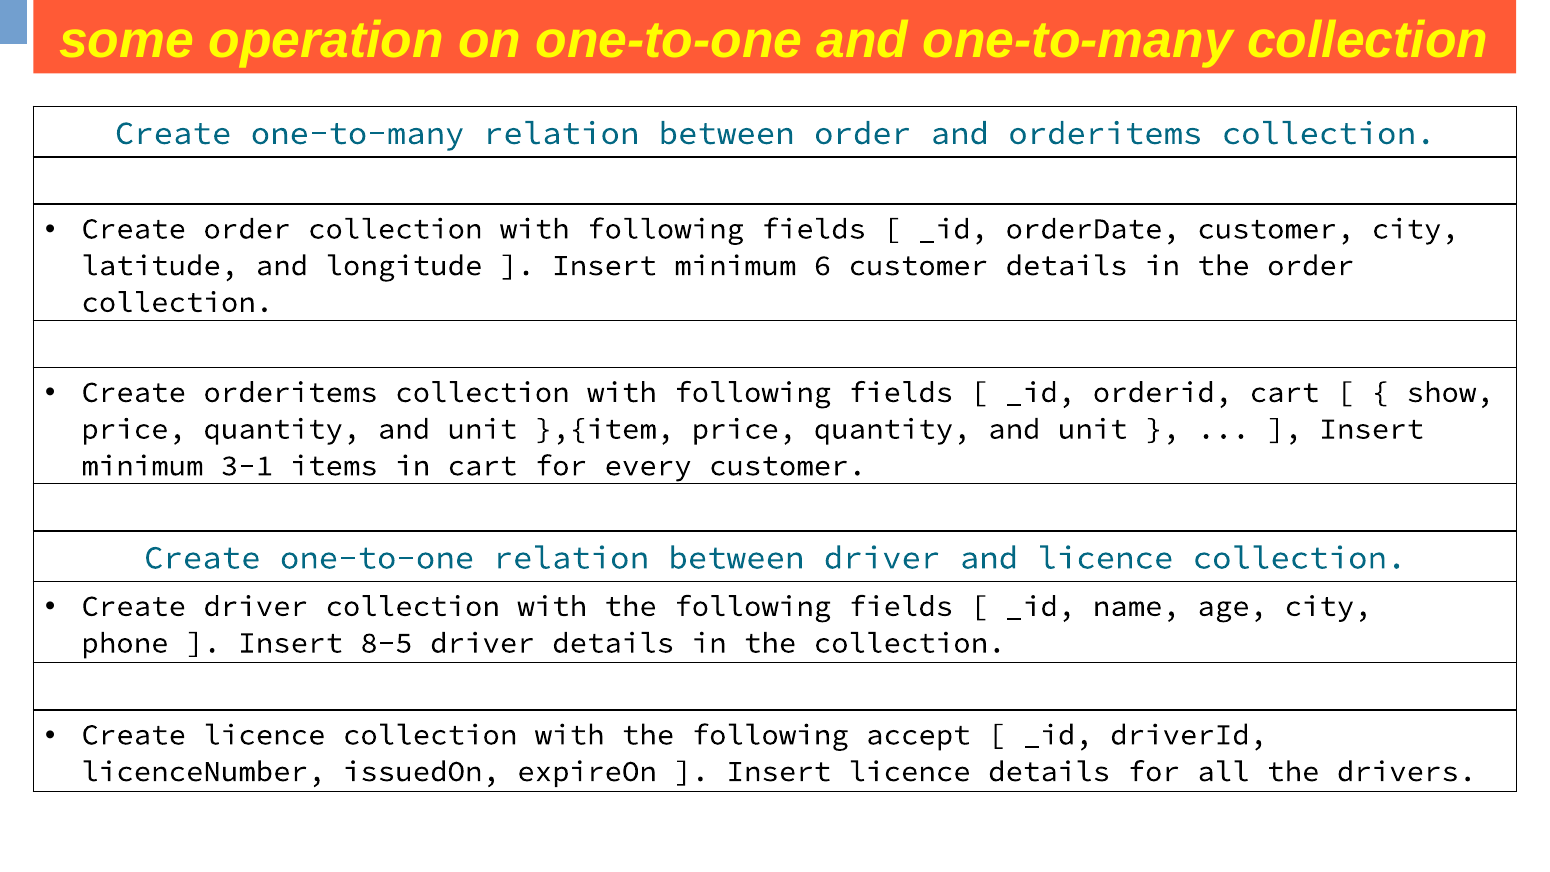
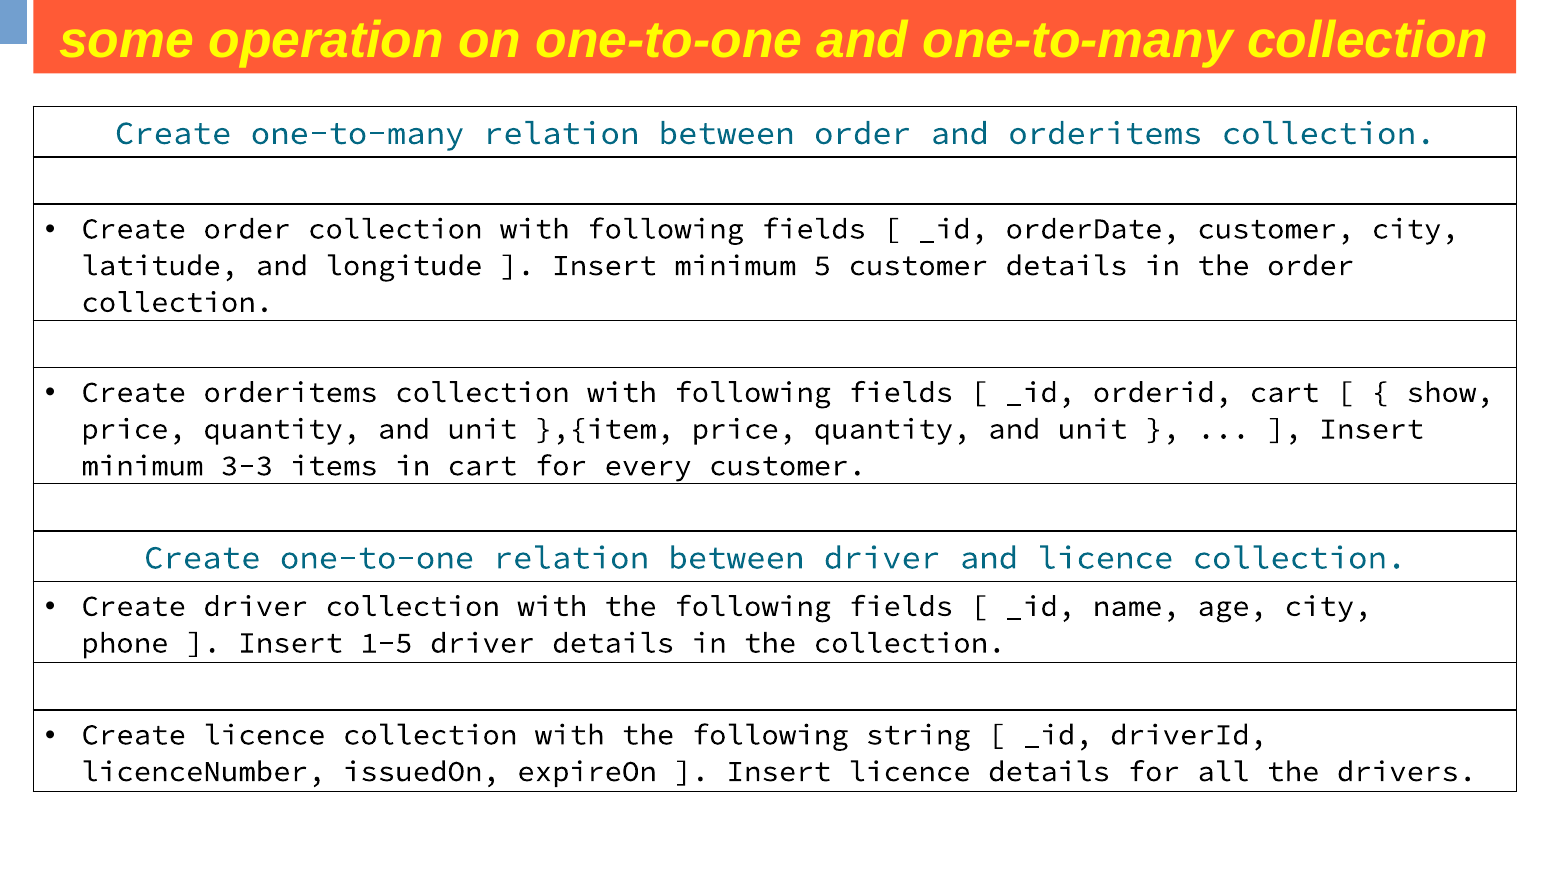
6: 6 -> 5
3-1: 3-1 -> 3-3
8-5: 8-5 -> 1-5
accept: accept -> string
